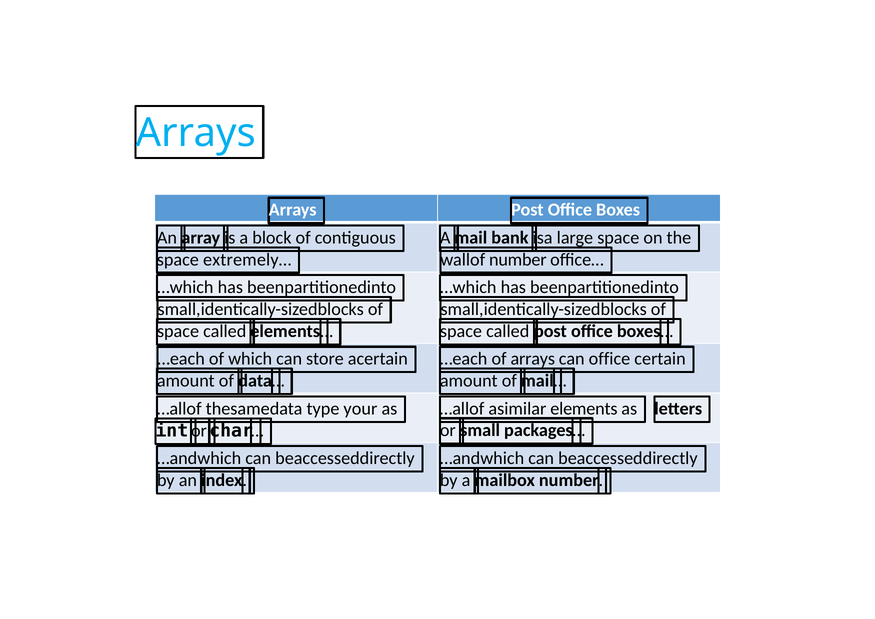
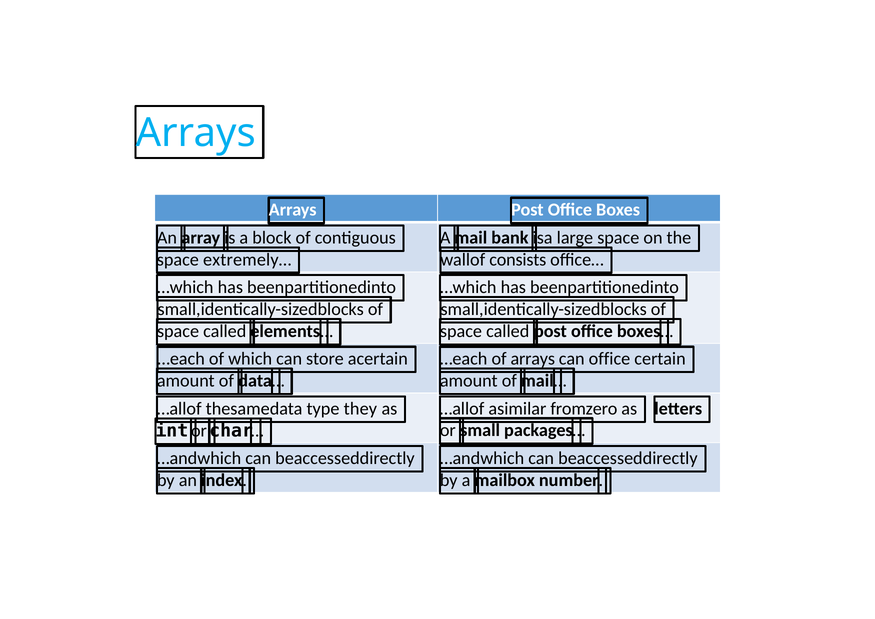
wallof number: number -> consists
your: your -> they
elements: elements -> fromzero
